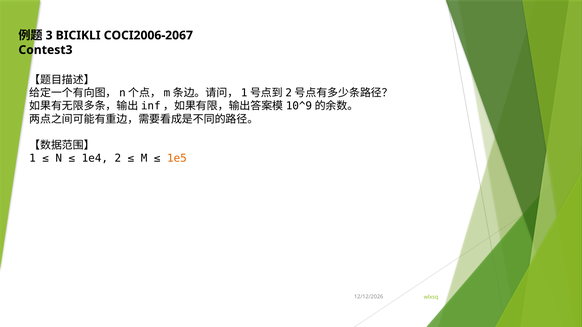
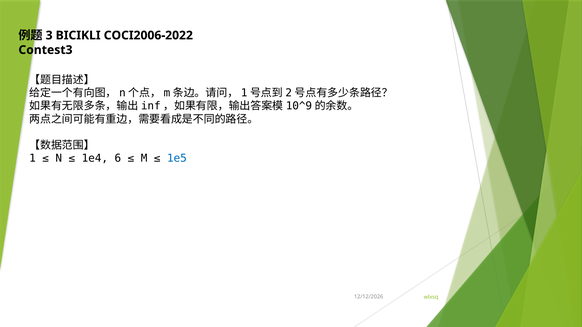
COCI2006-2067: COCI2006-2067 -> COCI2006-2022
2: 2 -> 6
1e5 colour: orange -> blue
